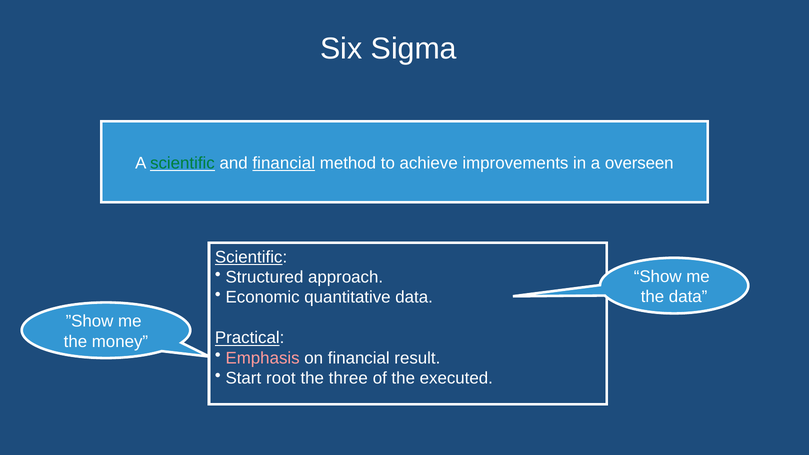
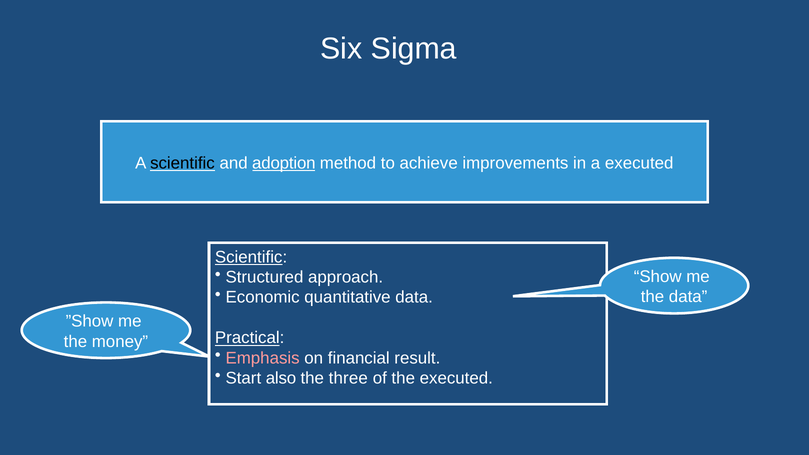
scientific at (182, 163) colour: green -> black
and financial: financial -> adoption
a overseen: overseen -> executed
root: root -> also
